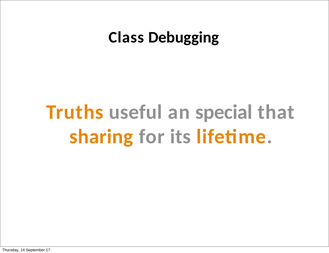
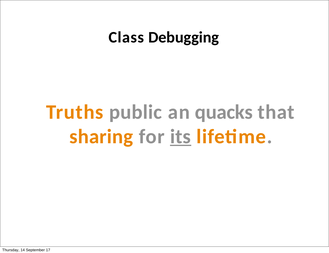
useful: useful -> public
special: special -> quacks
its underline: none -> present
